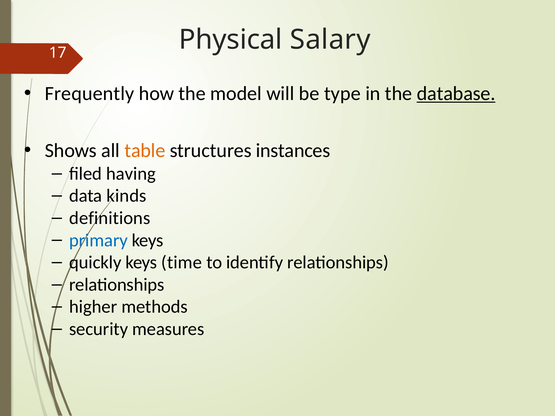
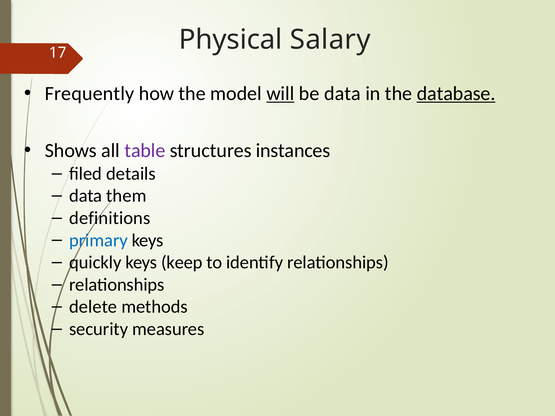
will underline: none -> present
be type: type -> data
table colour: orange -> purple
having: having -> details
kinds: kinds -> them
time: time -> keep
higher: higher -> delete
